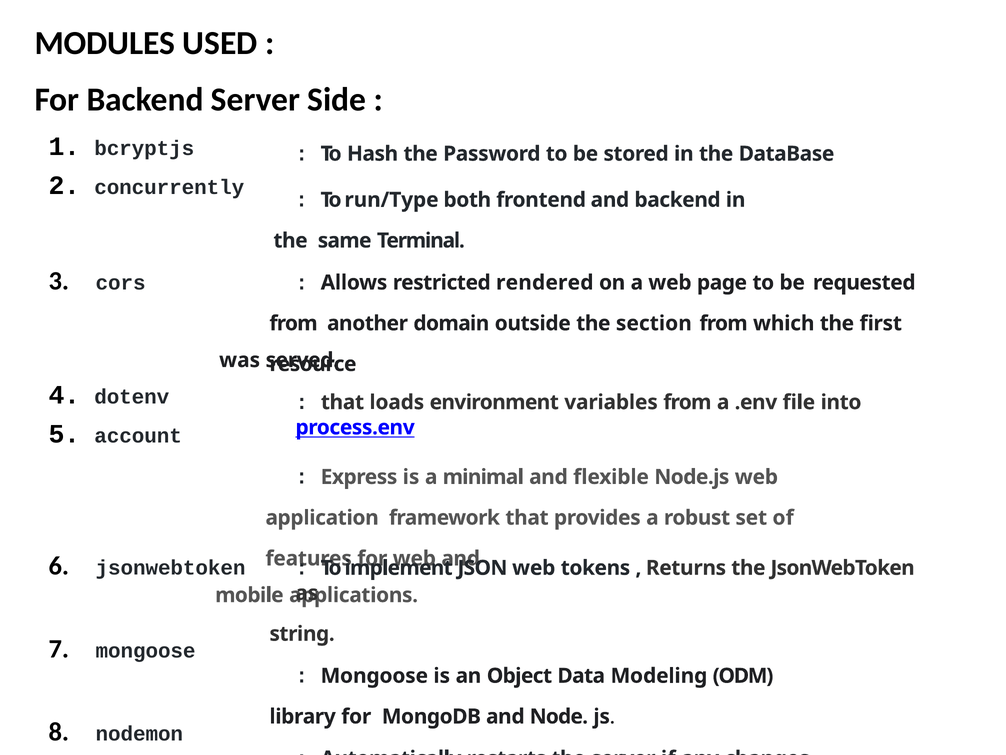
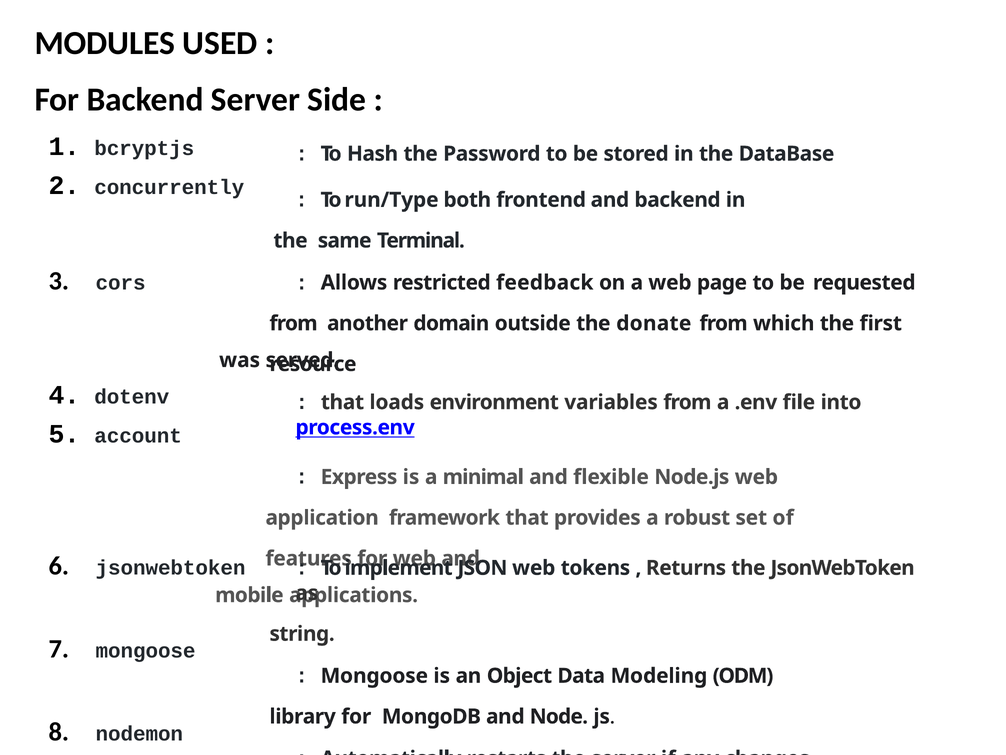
rendered: rendered -> feedback
section: section -> donate
